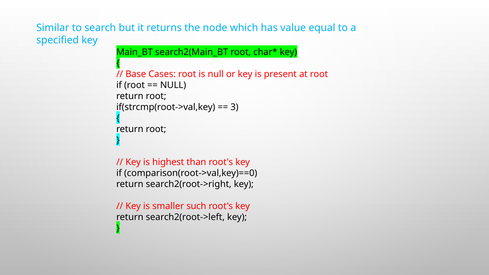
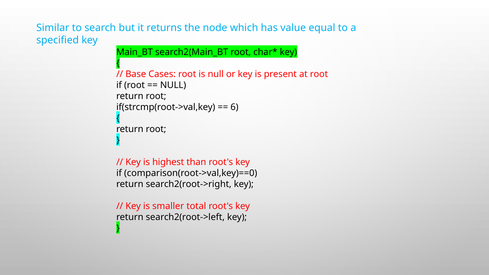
3: 3 -> 6
such: such -> total
